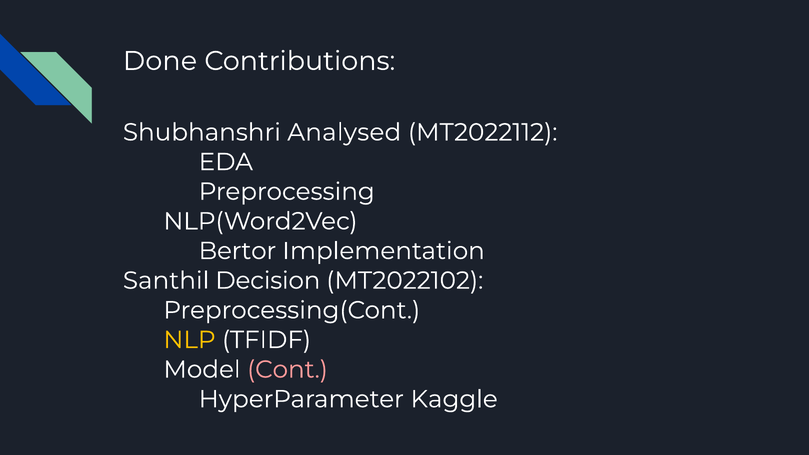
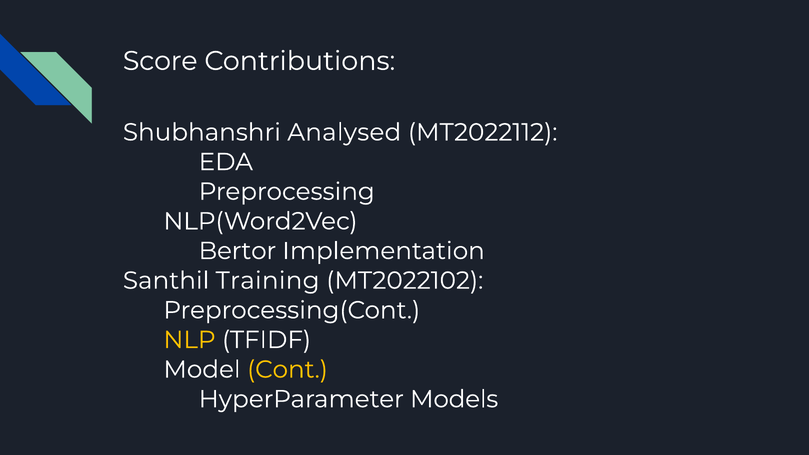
Done: Done -> Score
Decision: Decision -> Training
Cont colour: pink -> yellow
Kaggle: Kaggle -> Models
